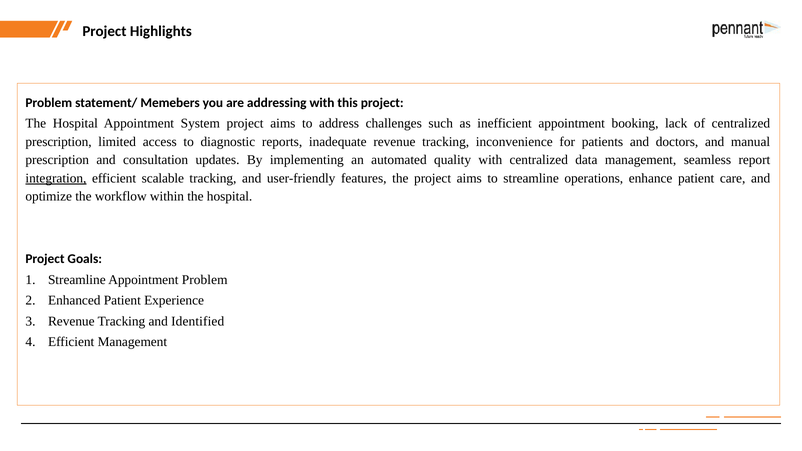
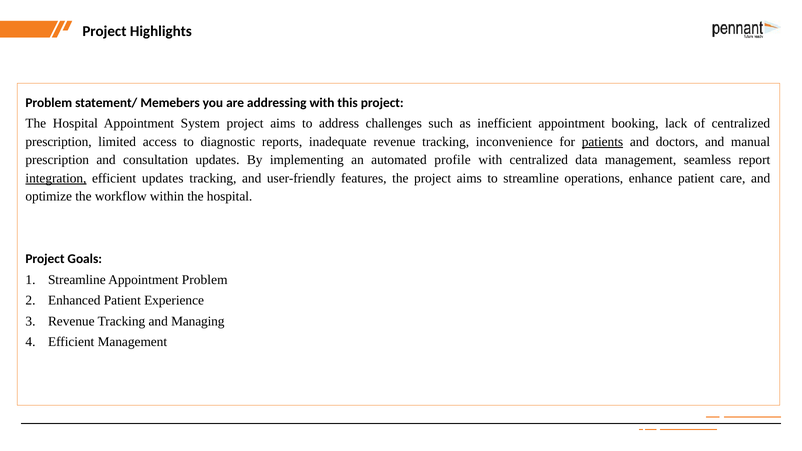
patients underline: none -> present
quality: quality -> profile
efficient scalable: scalable -> updates
Identified: Identified -> Managing
